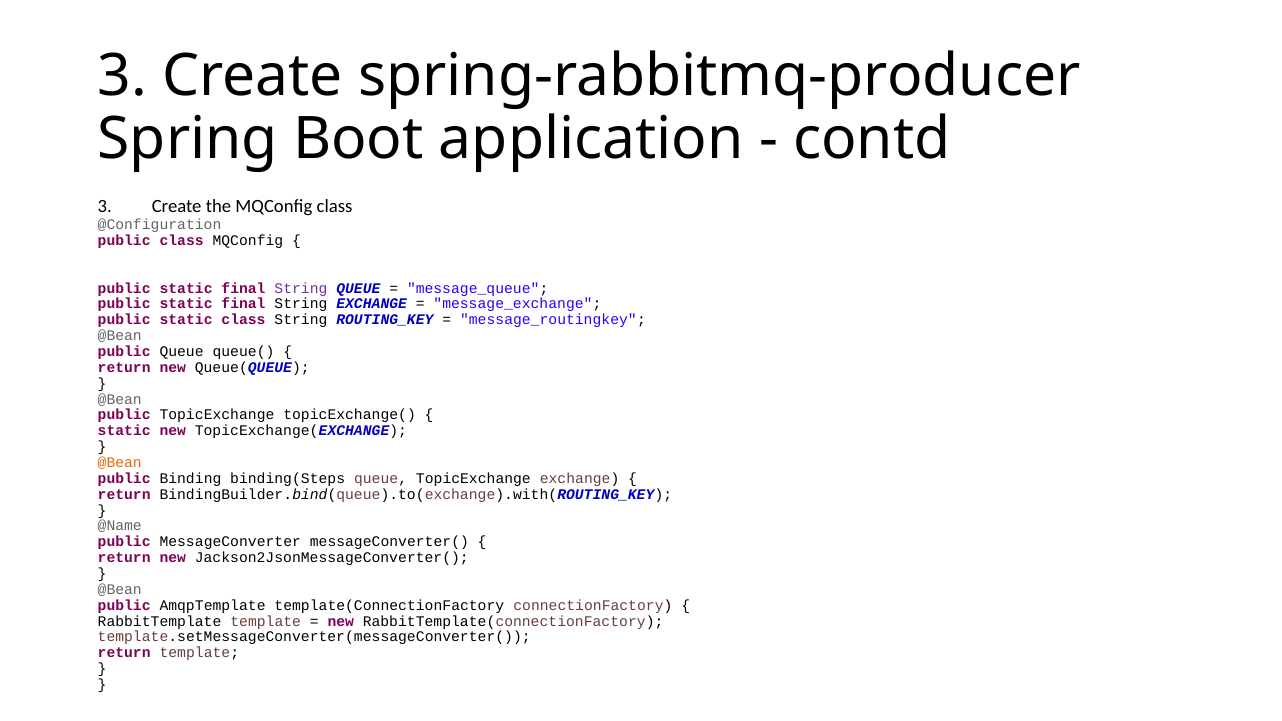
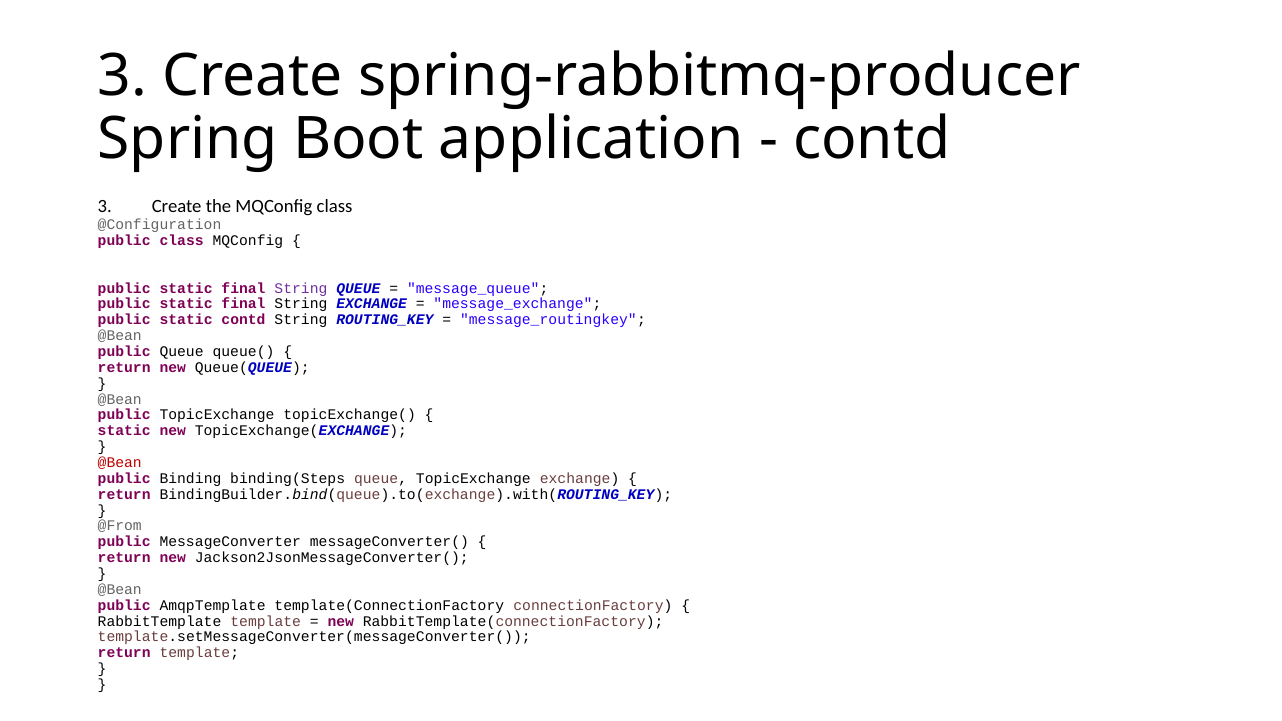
static class: class -> contd
@Bean at (120, 463) colour: orange -> red
@Name: @Name -> @From
